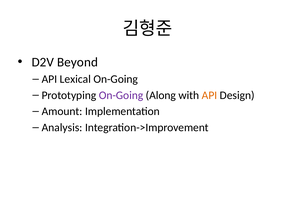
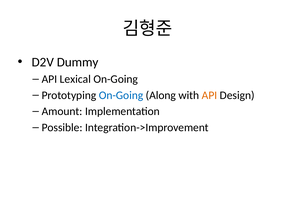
Beyond: Beyond -> Dummy
On-Going at (121, 95) colour: purple -> blue
Analysis: Analysis -> Possible
